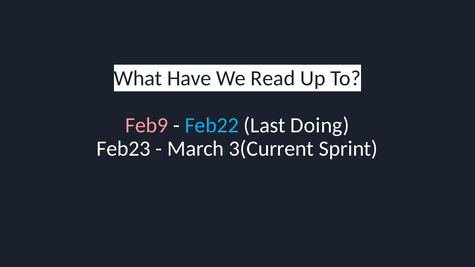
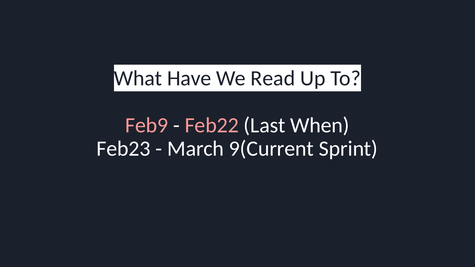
Feb22 colour: light blue -> pink
Doing: Doing -> When
3(Current: 3(Current -> 9(Current
